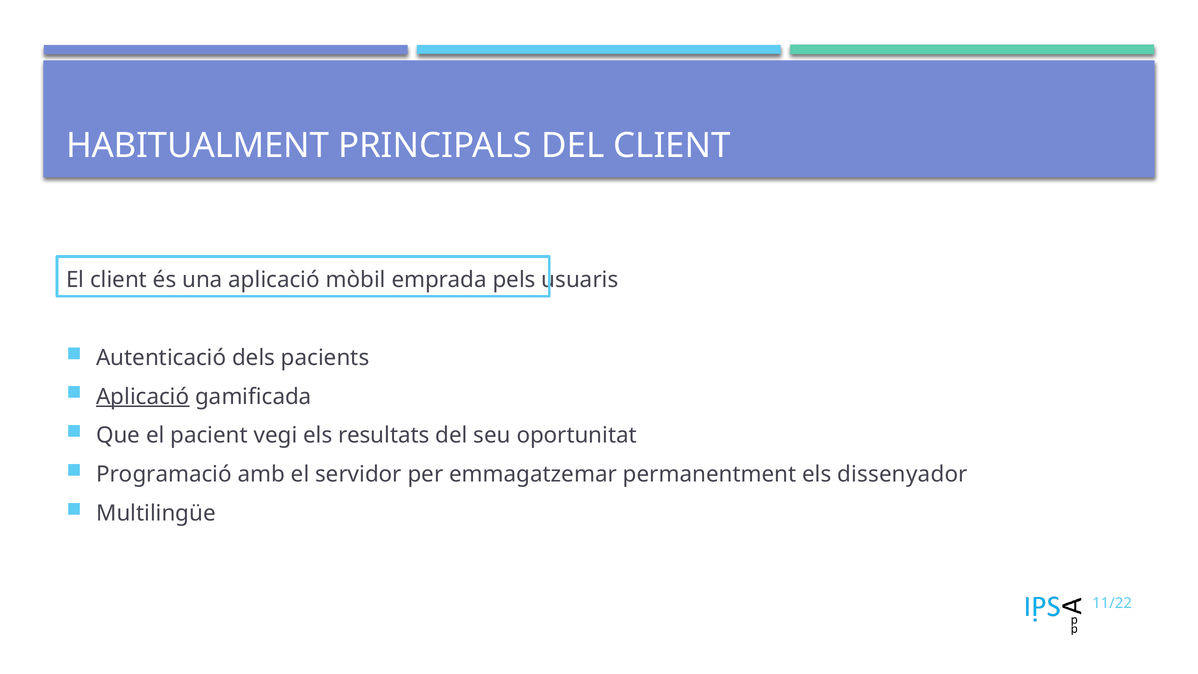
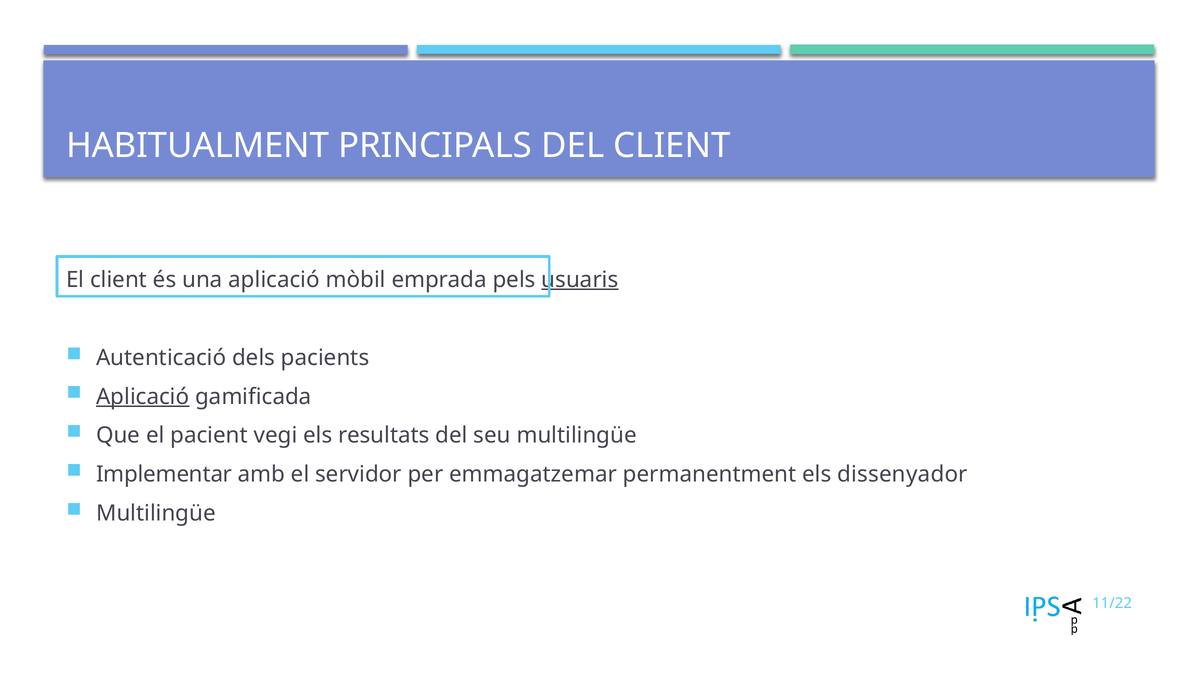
usuaris underline: none -> present
seu oportunitat: oportunitat -> multilingüe
Programació: Programació -> Implementar
